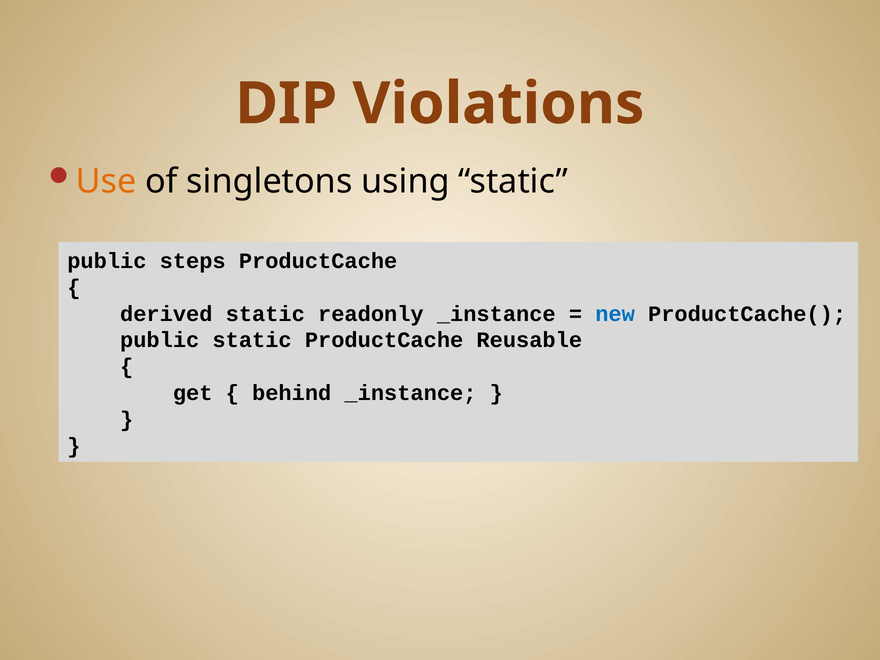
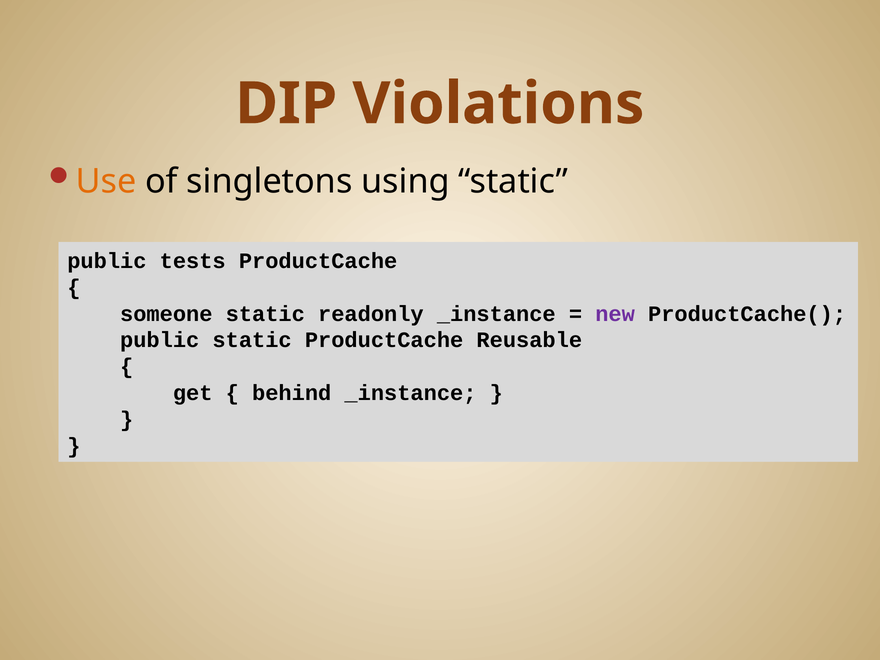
steps: steps -> tests
derived: derived -> someone
new colour: blue -> purple
